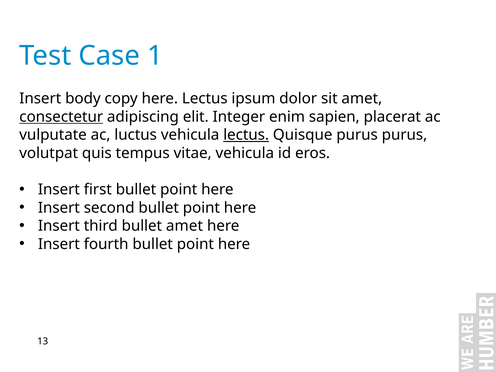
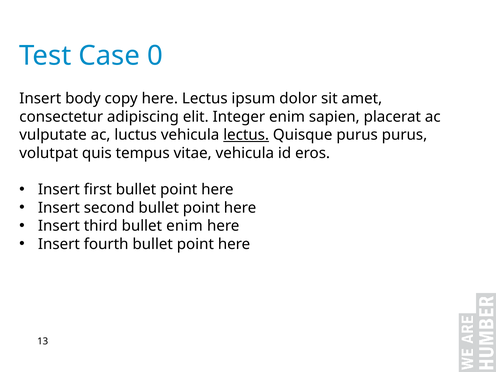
1: 1 -> 0
consectetur underline: present -> none
bullet amet: amet -> enim
